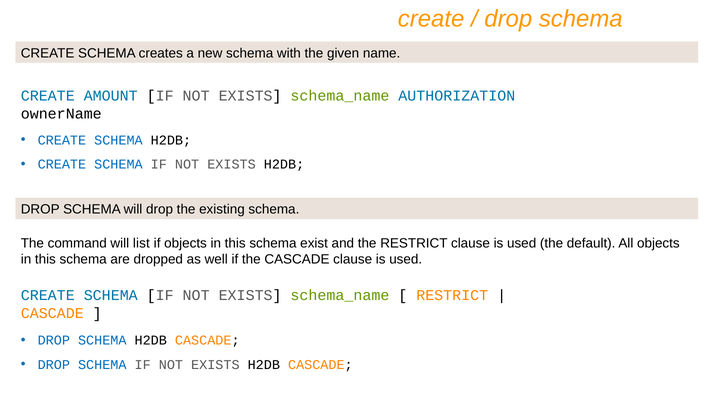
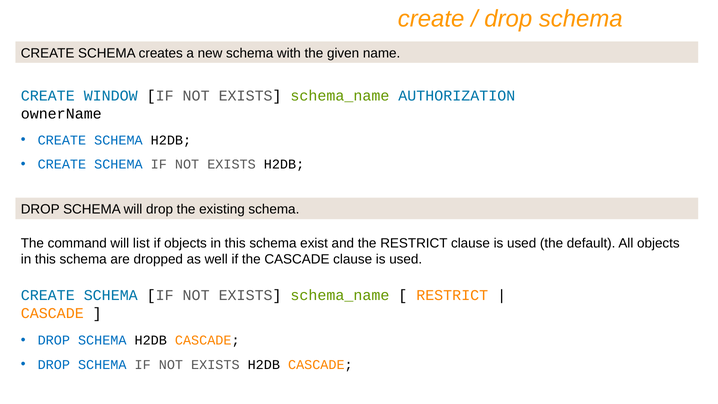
AMOUNT: AMOUNT -> WINDOW
